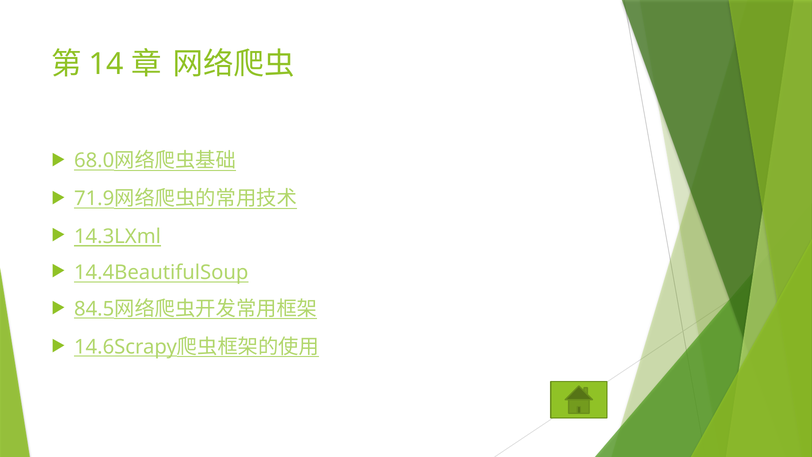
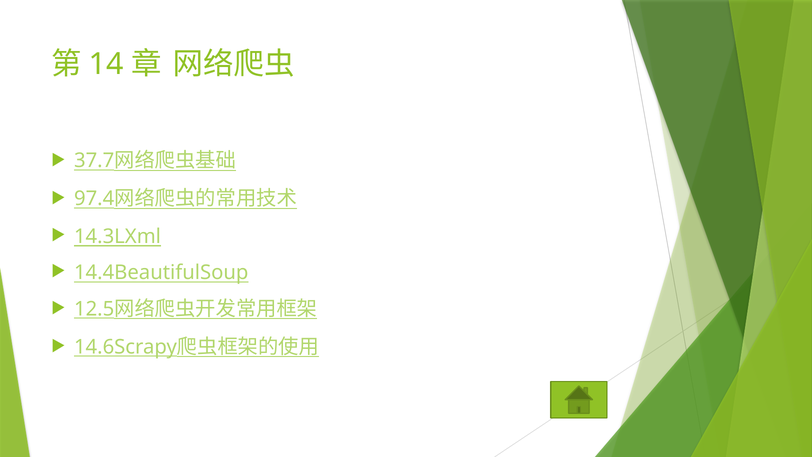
68.0: 68.0 -> 37.7
71.9: 71.9 -> 97.4
84.5: 84.5 -> 12.5
